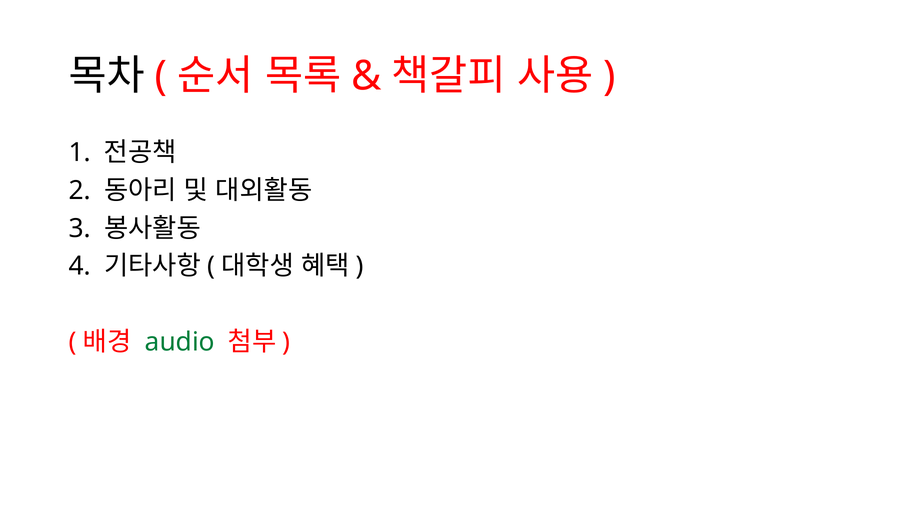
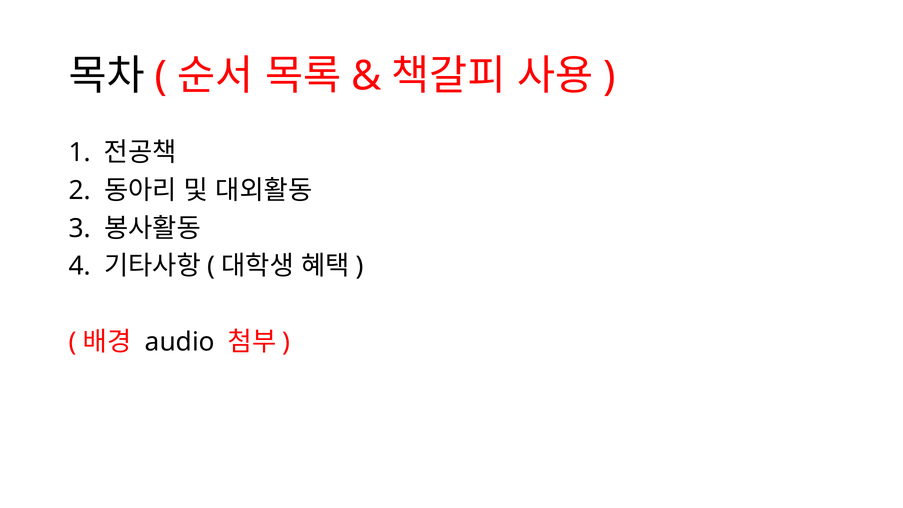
audio colour: green -> black
